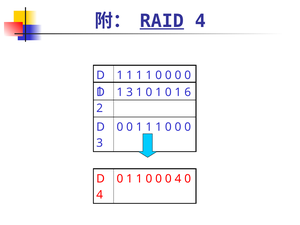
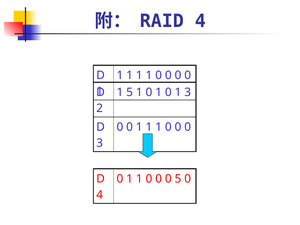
RAID underline: present -> none
1 3: 3 -> 5
1 6: 6 -> 3
0 4: 4 -> 5
